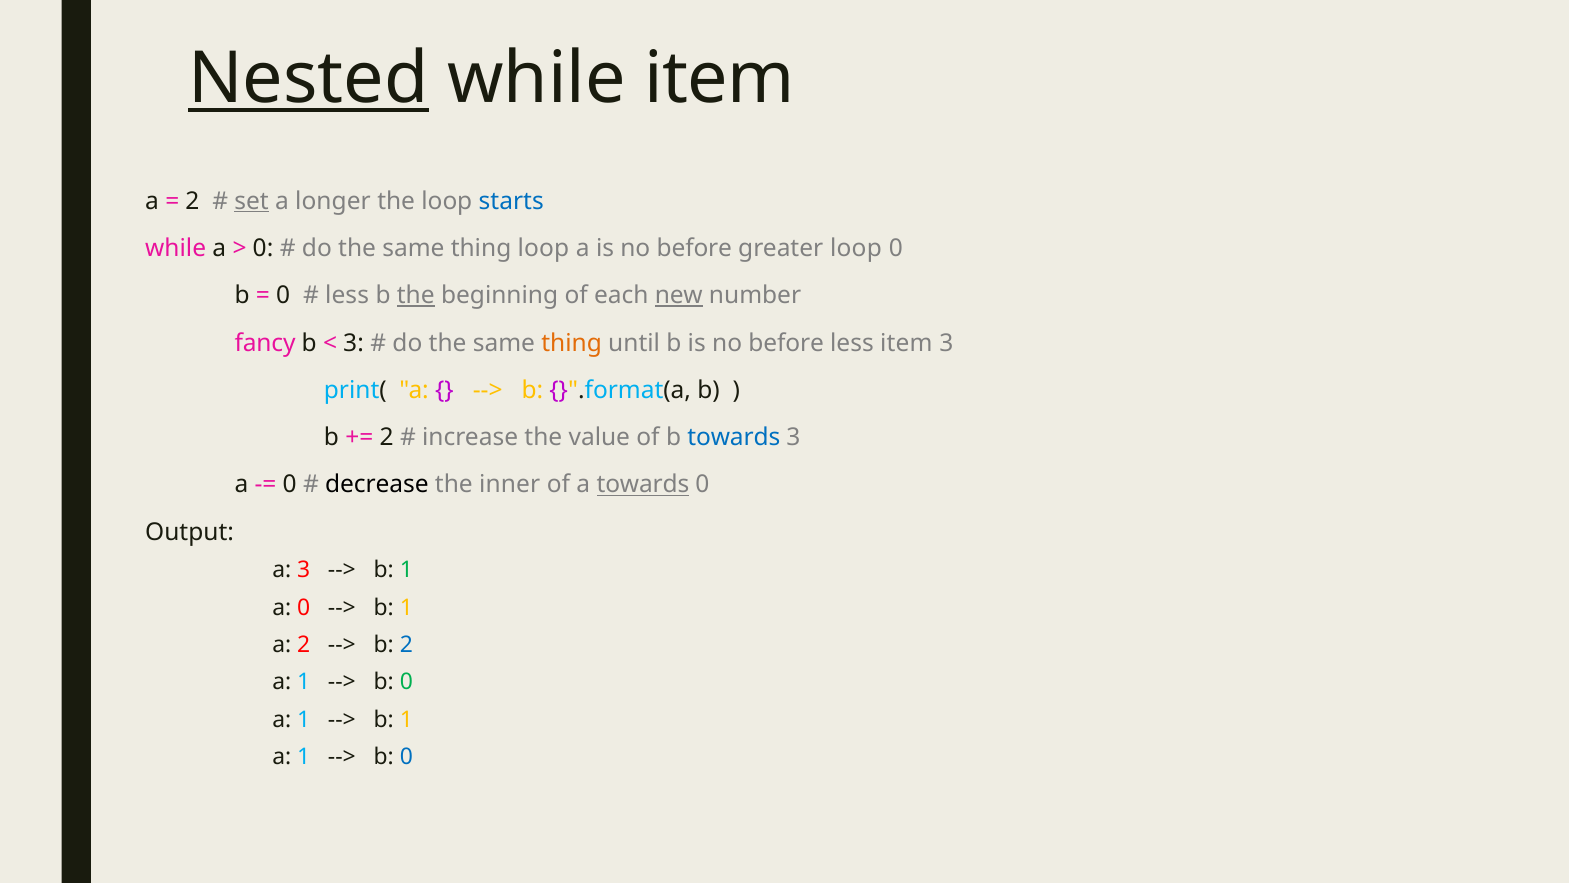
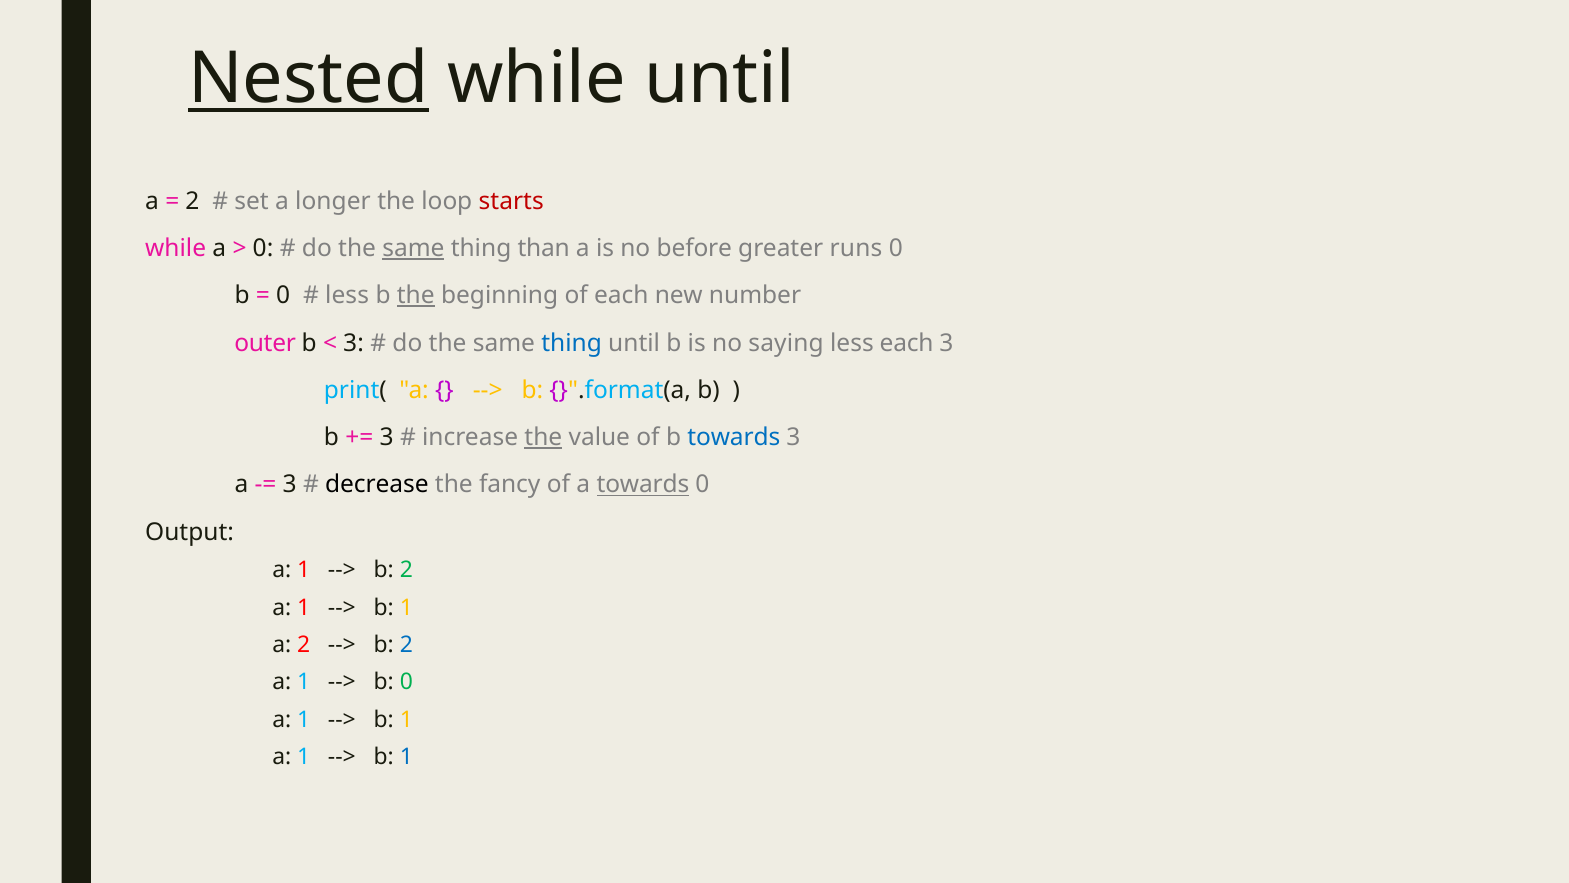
while item: item -> until
set underline: present -> none
starts colour: blue -> red
same at (413, 248) underline: none -> present
thing loop: loop -> than
greater loop: loop -> runs
new underline: present -> none
fancy: fancy -> outer
thing at (572, 343) colour: orange -> blue
b is no before: before -> saying
less item: item -> each
2 at (387, 437): 2 -> 3
the at (543, 437) underline: none -> present
0 at (290, 485): 0 -> 3
inner: inner -> fancy
3 at (304, 570): 3 -> 1
1 at (407, 570): 1 -> 2
0 at (304, 607): 0 -> 1
0 at (407, 756): 0 -> 1
